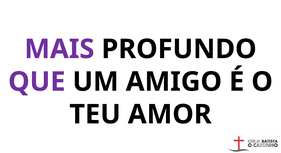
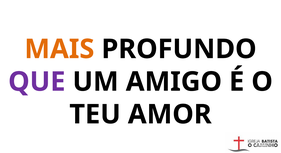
MAIS colour: purple -> orange
